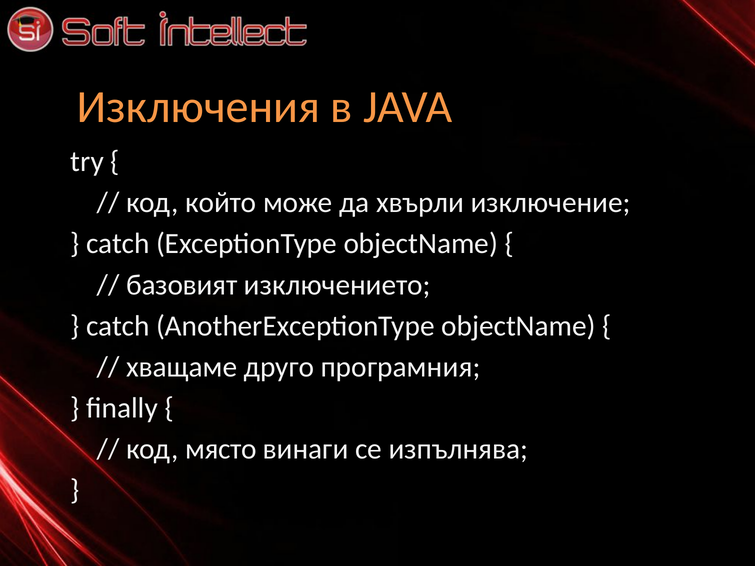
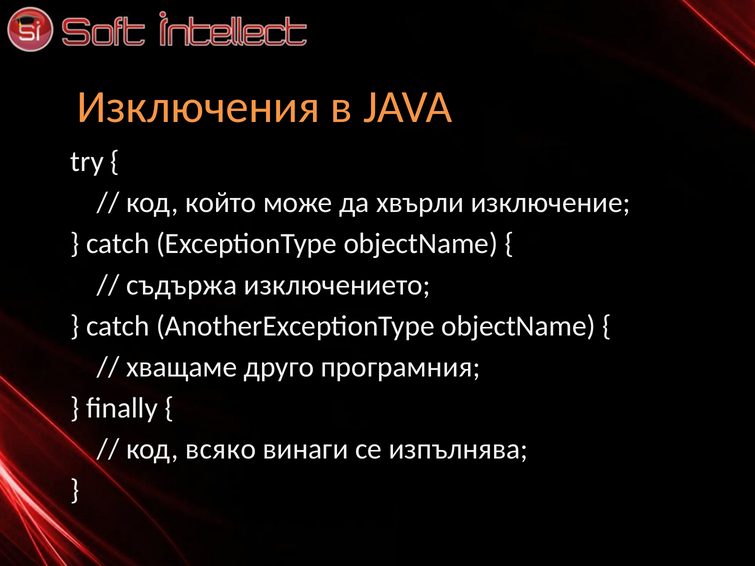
базовият: базовият -> съдържа
място: място -> всяко
